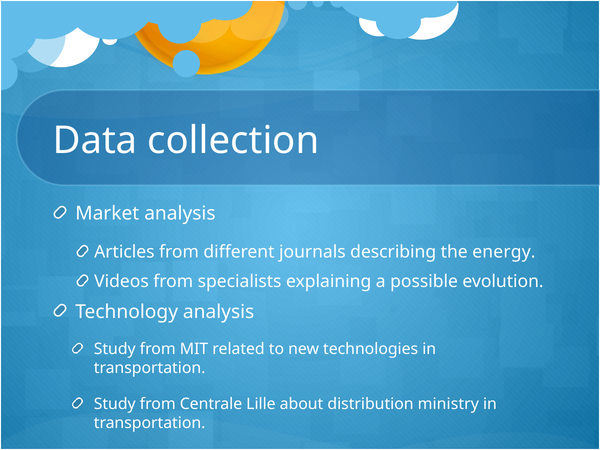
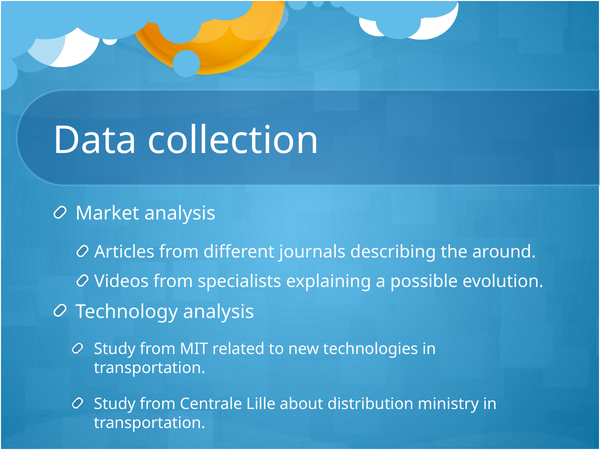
energy: energy -> around
